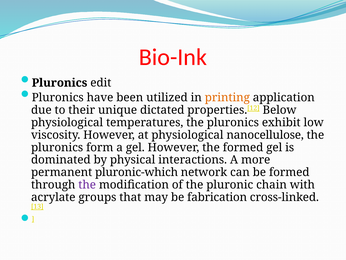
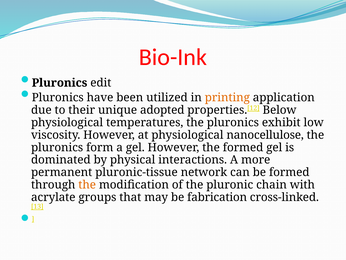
dictated: dictated -> adopted
pluronic-which: pluronic-which -> pluronic-tissue
the at (87, 185) colour: purple -> orange
